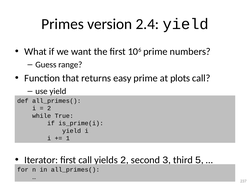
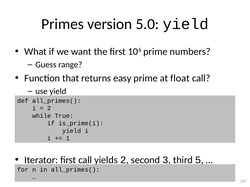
2.4: 2.4 -> 5.0
plots: plots -> float
